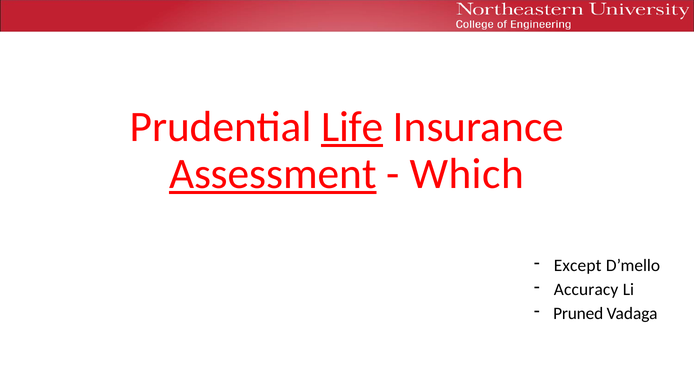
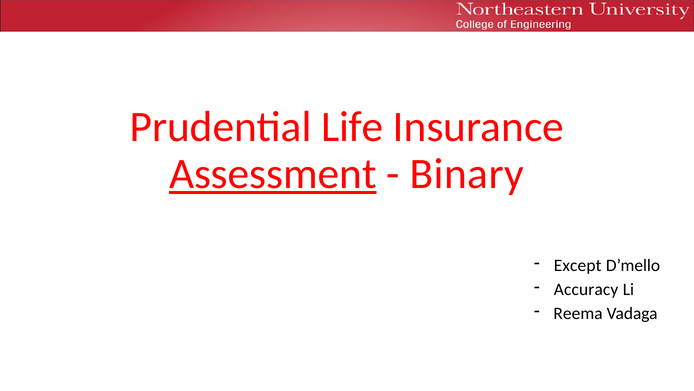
Life underline: present -> none
Which: Which -> Binary
Pruned: Pruned -> Reema
